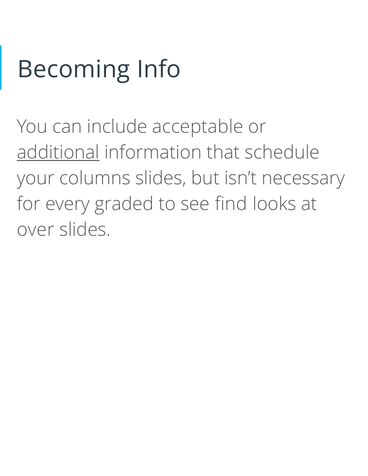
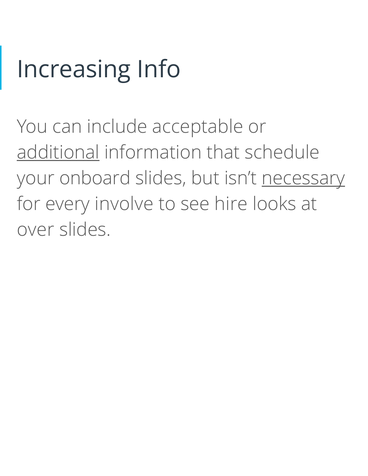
Becoming: Becoming -> Increasing
columns: columns -> onboard
necessary underline: none -> present
graded: graded -> involve
find: find -> hire
